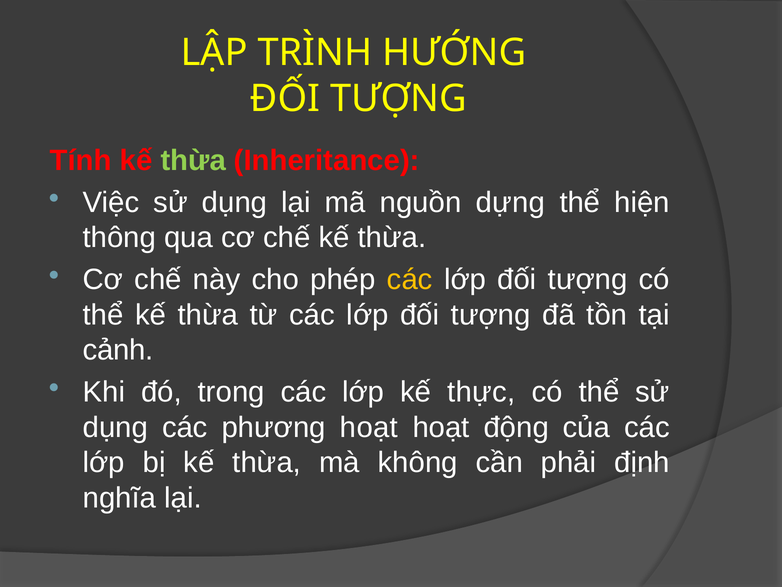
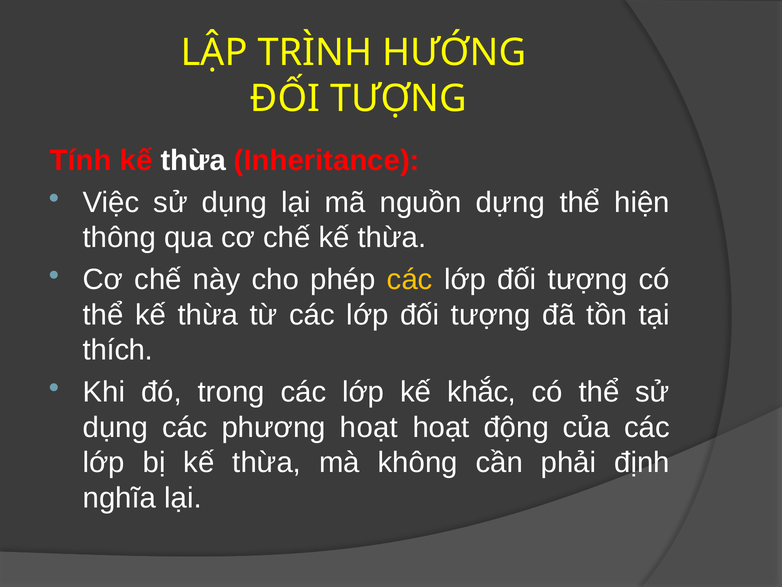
thừa at (193, 160) colour: light green -> white
cảnh: cảnh -> thích
thực: thực -> khắc
